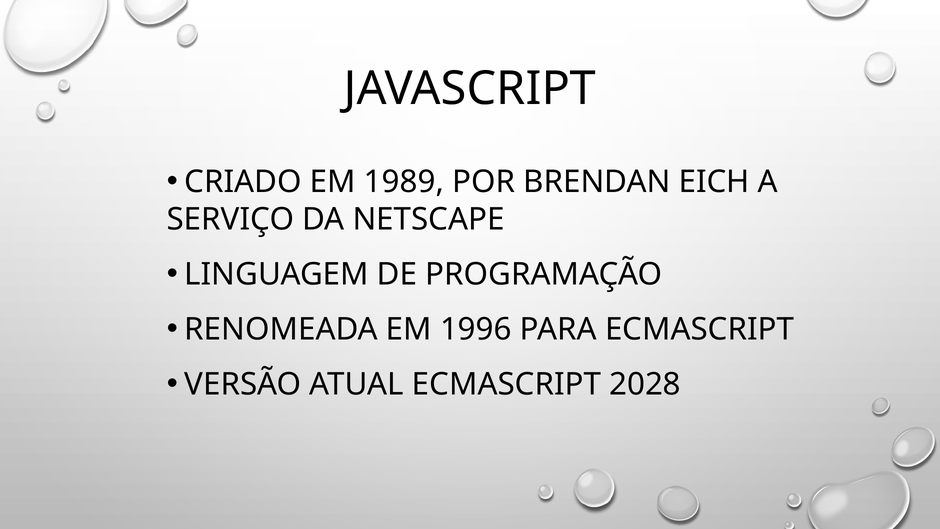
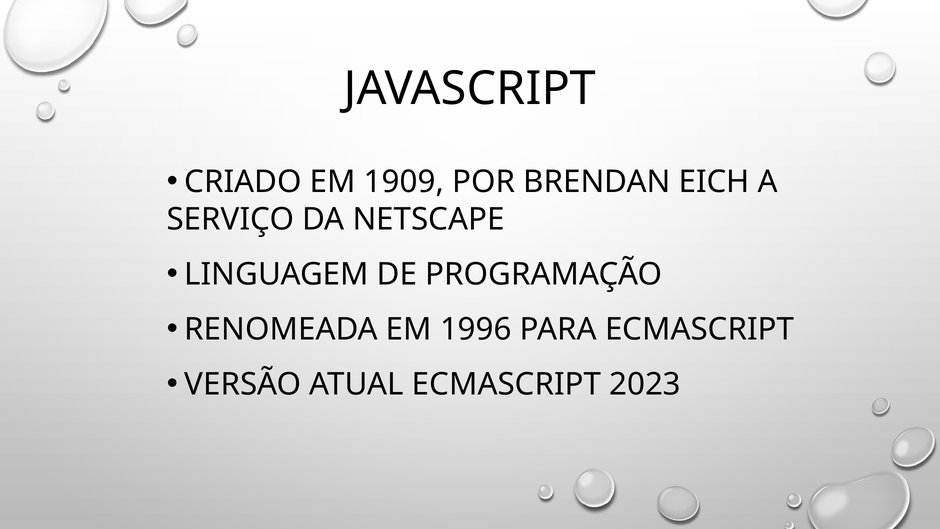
1989: 1989 -> 1909
2028: 2028 -> 2023
